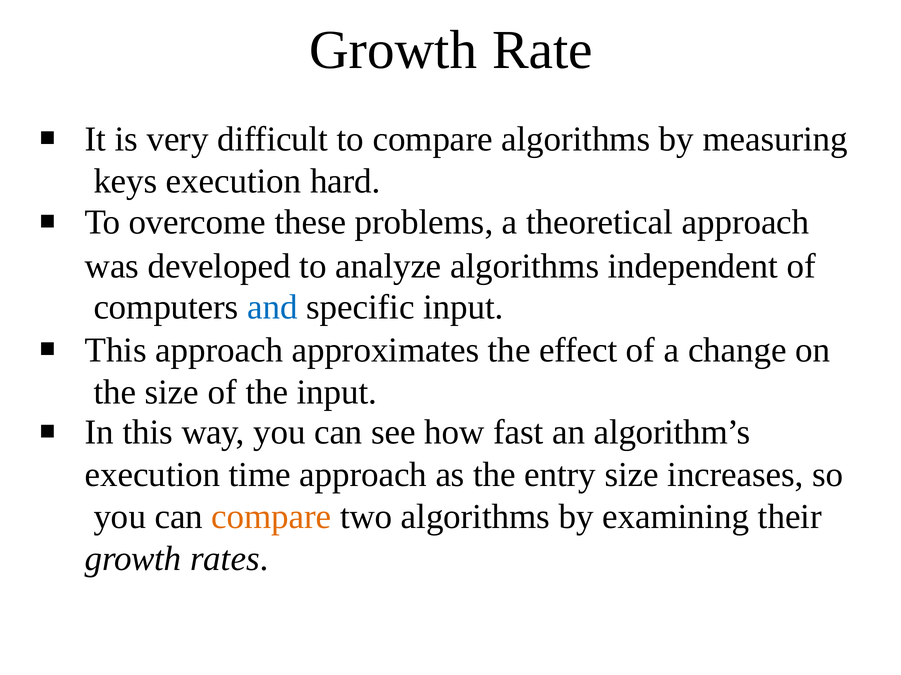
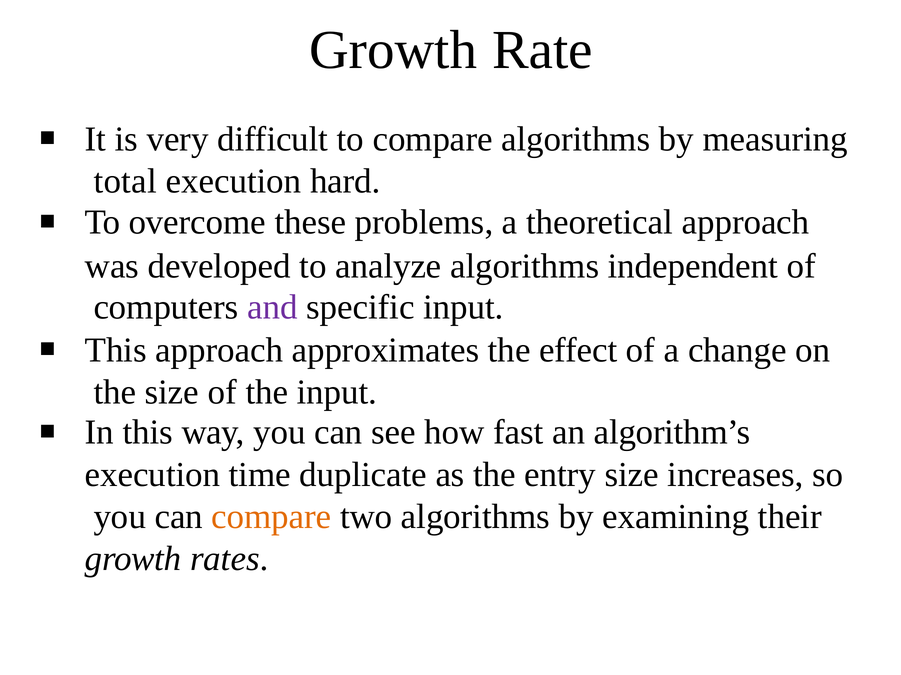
keys: keys -> total
and colour: blue -> purple
time approach: approach -> duplicate
